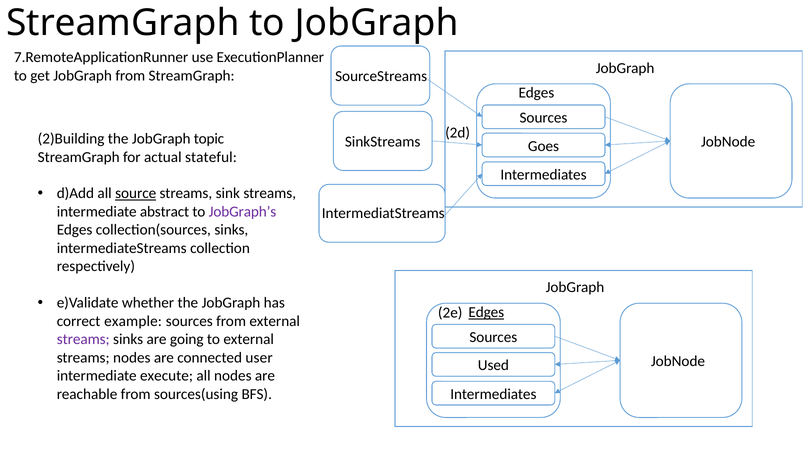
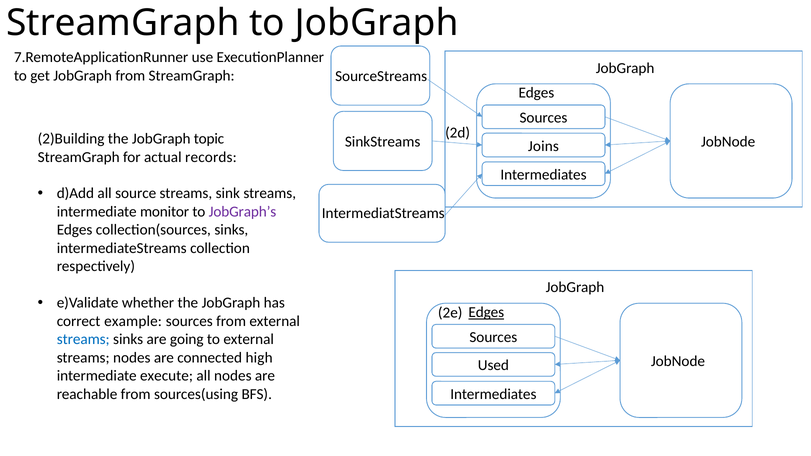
Goes: Goes -> Joins
stateful: stateful -> records
source underline: present -> none
abstract: abstract -> monitor
streams at (83, 340) colour: purple -> blue
user: user -> high
